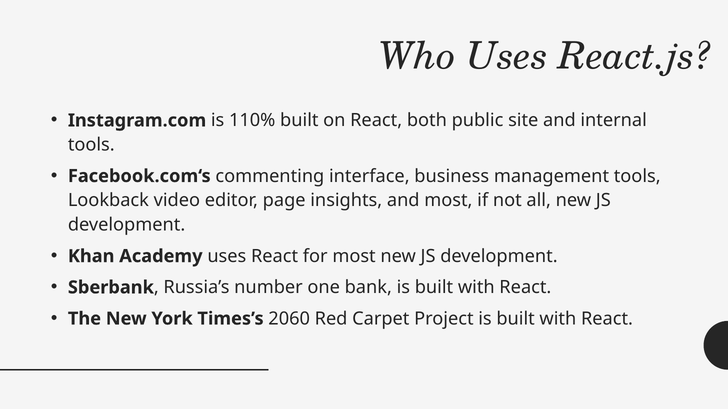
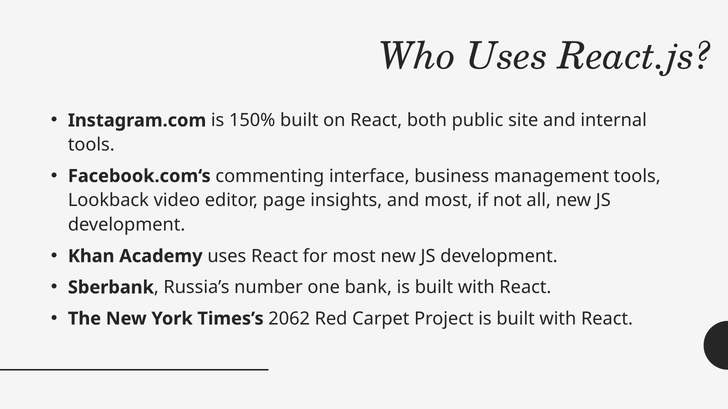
110%: 110% -> 150%
2060: 2060 -> 2062
